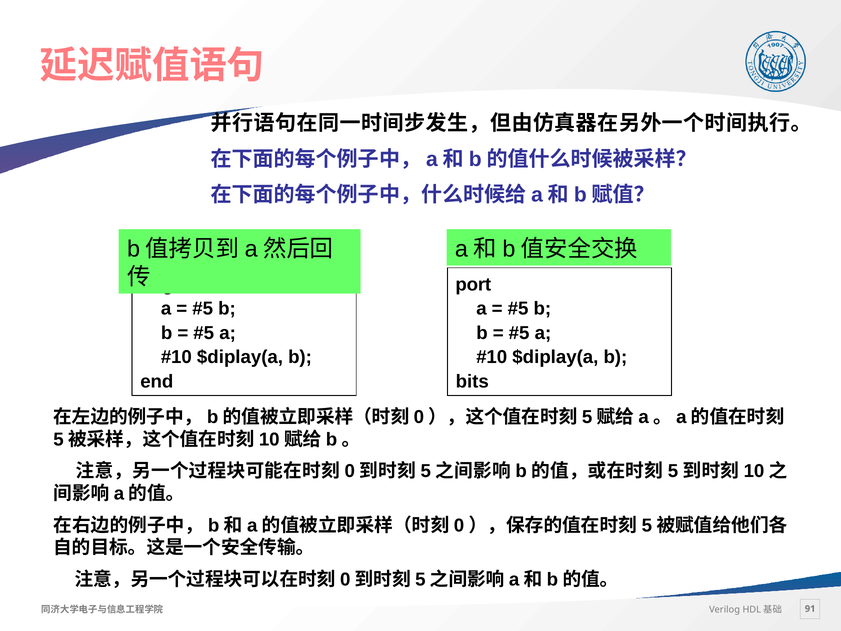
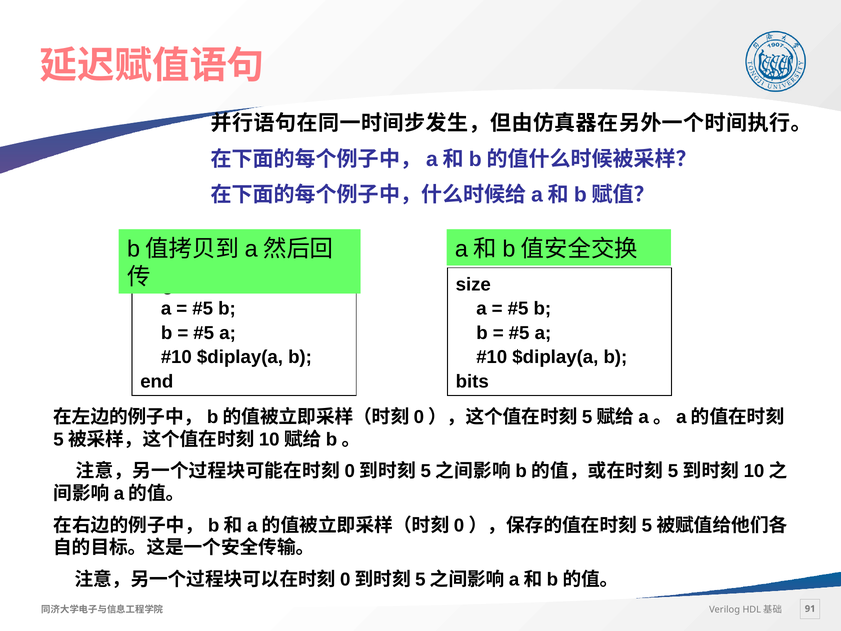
port: port -> size
